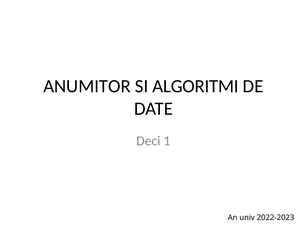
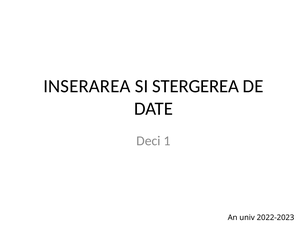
ANUMITOR: ANUMITOR -> INSERAREA
ALGORITMI: ALGORITMI -> STERGEREA
